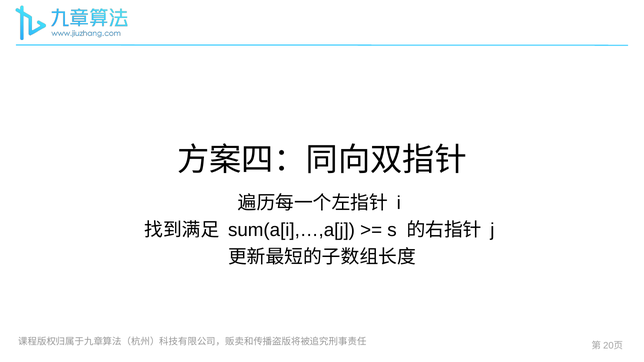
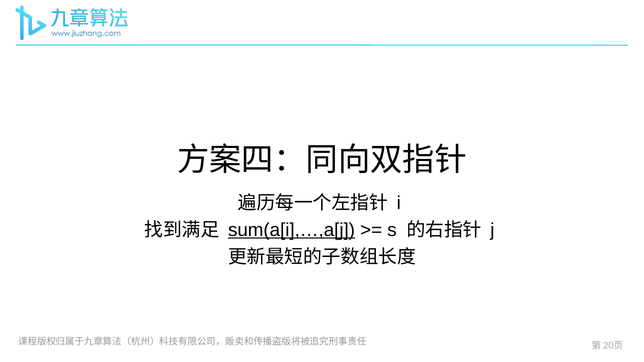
sum(a[i],…,a[j underline: none -> present
